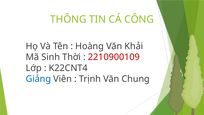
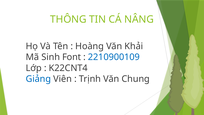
CÔNG: CÔNG -> NÂNG
Thời: Thời -> Font
2210900109 colour: red -> blue
